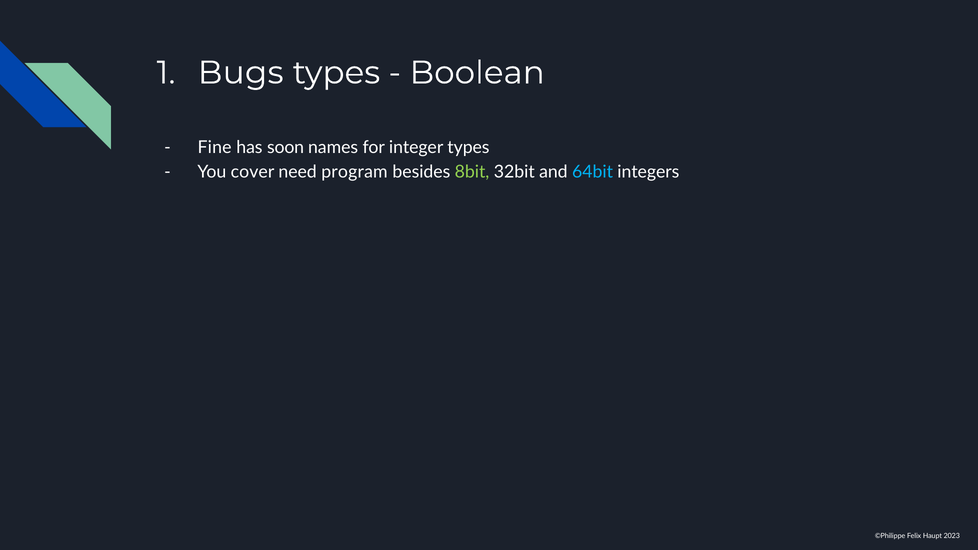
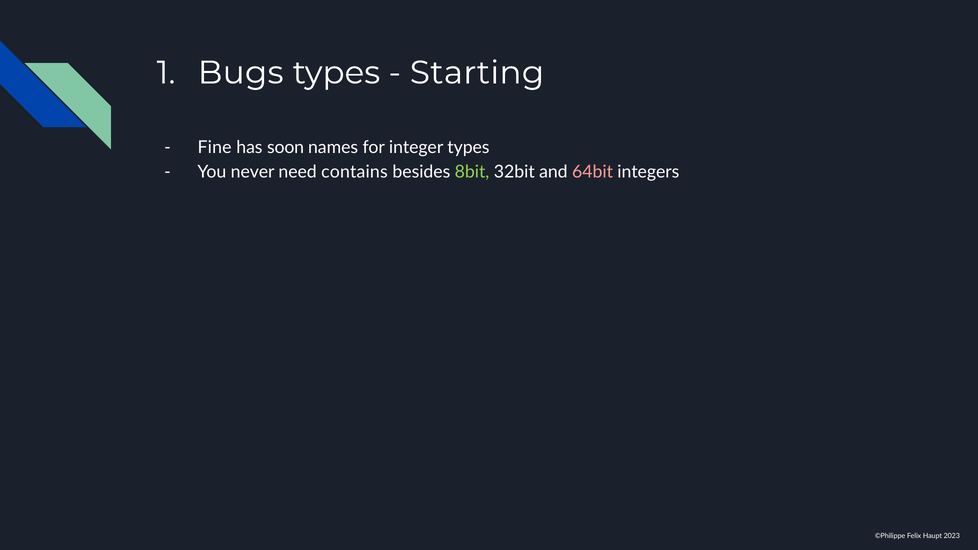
Boolean: Boolean -> Starting
cover: cover -> never
program: program -> contains
64bit colour: light blue -> pink
